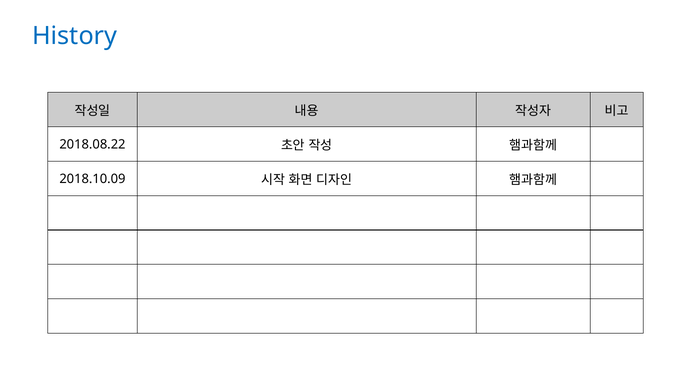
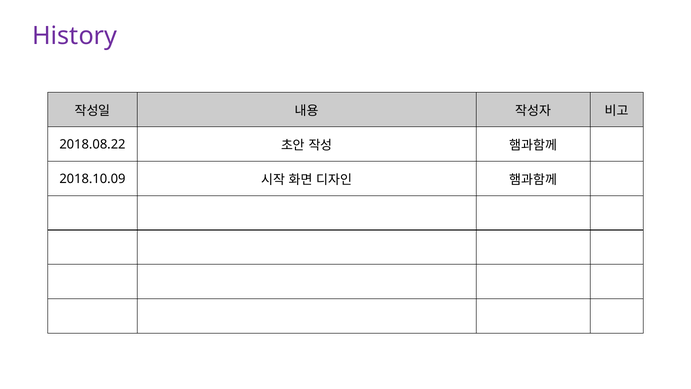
History colour: blue -> purple
